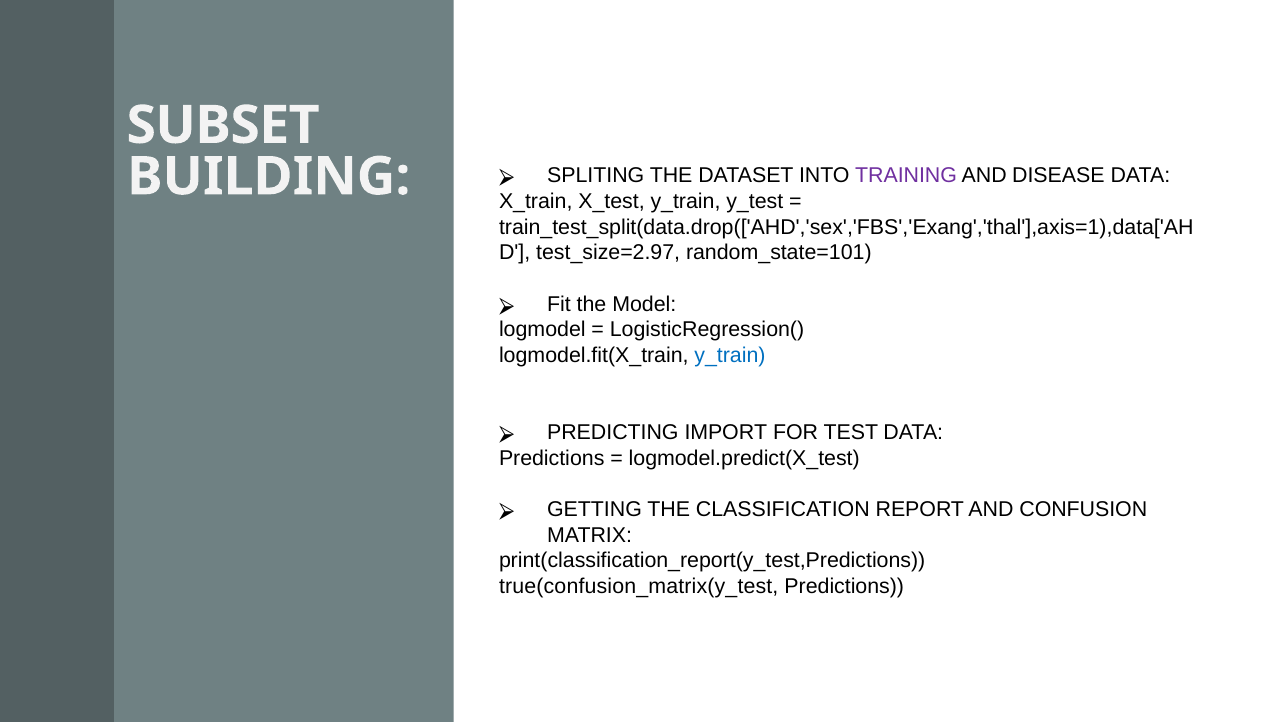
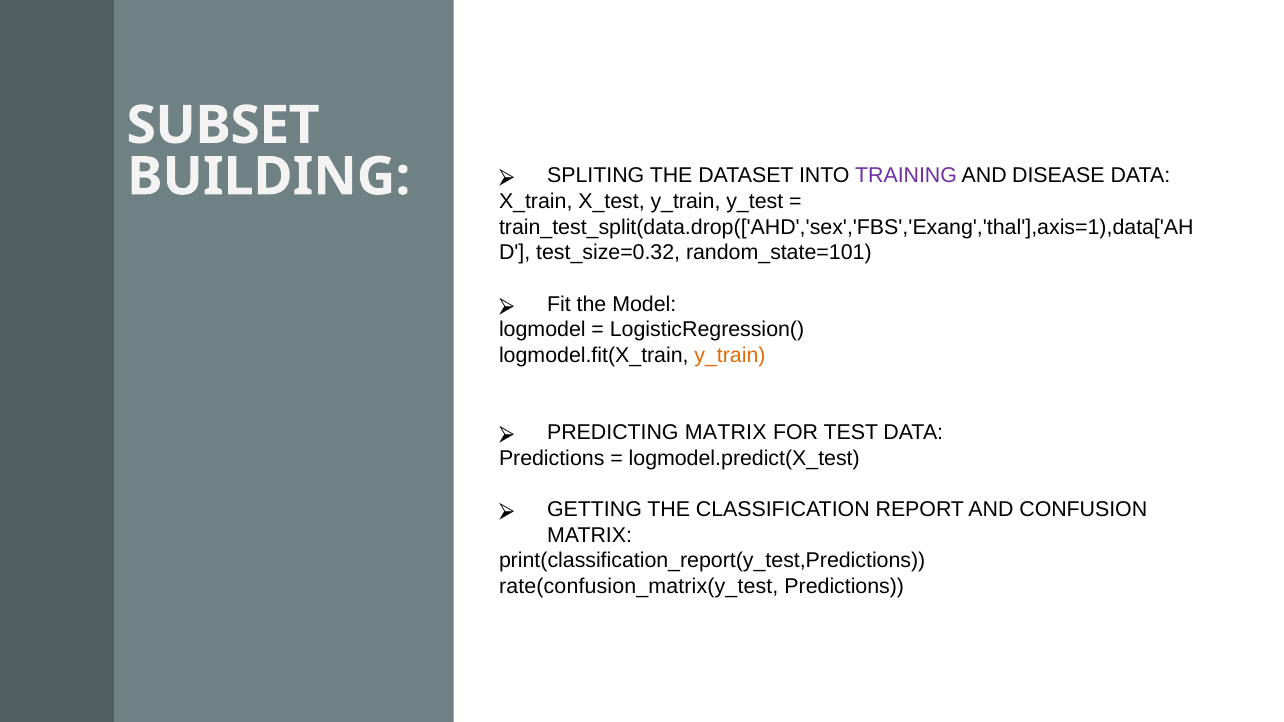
test_size=2.97: test_size=2.97 -> test_size=0.32
y_train at (730, 355) colour: blue -> orange
PREDICTING IMPORT: IMPORT -> MATRIX
true(confusion_matrix(y_test: true(confusion_matrix(y_test -> rate(confusion_matrix(y_test
